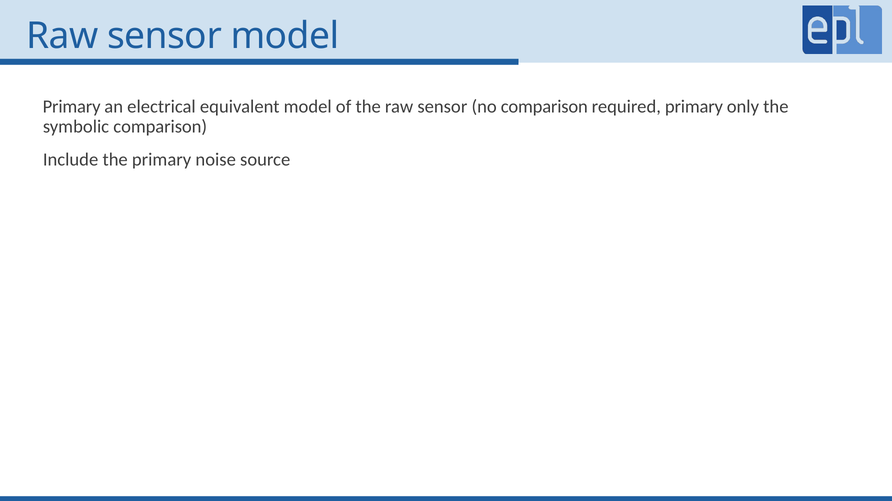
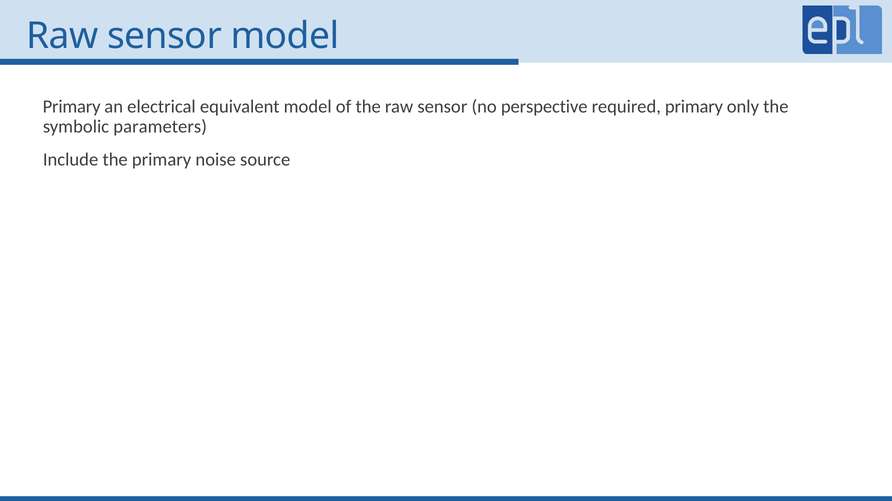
no comparison: comparison -> perspective
symbolic comparison: comparison -> parameters
